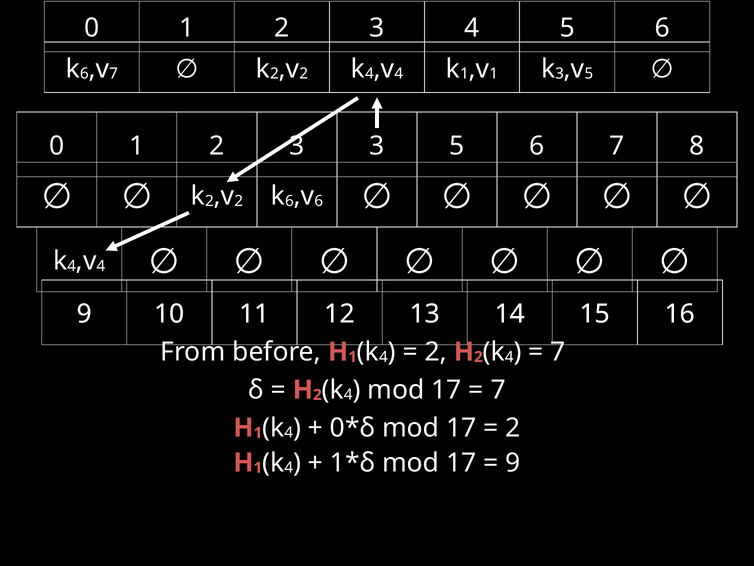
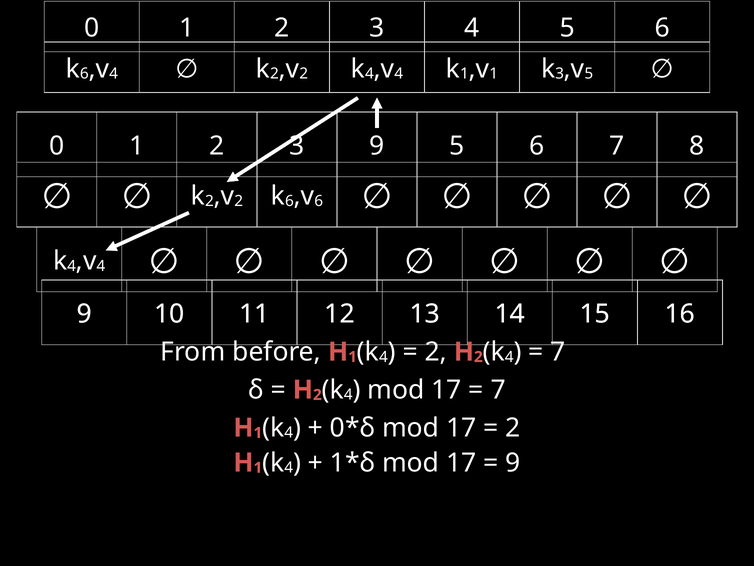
7 at (114, 74): 7 -> 4
3 at (377, 146): 3 -> 9
